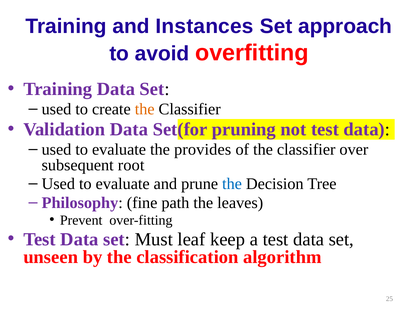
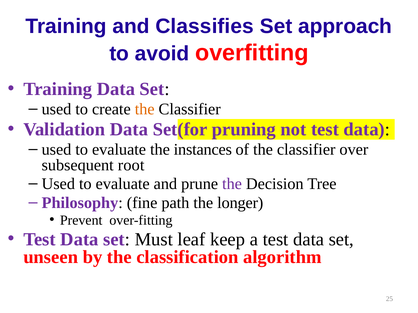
Instances: Instances -> Classifies
provides: provides -> instances
the at (232, 184) colour: blue -> purple
leaves: leaves -> longer
